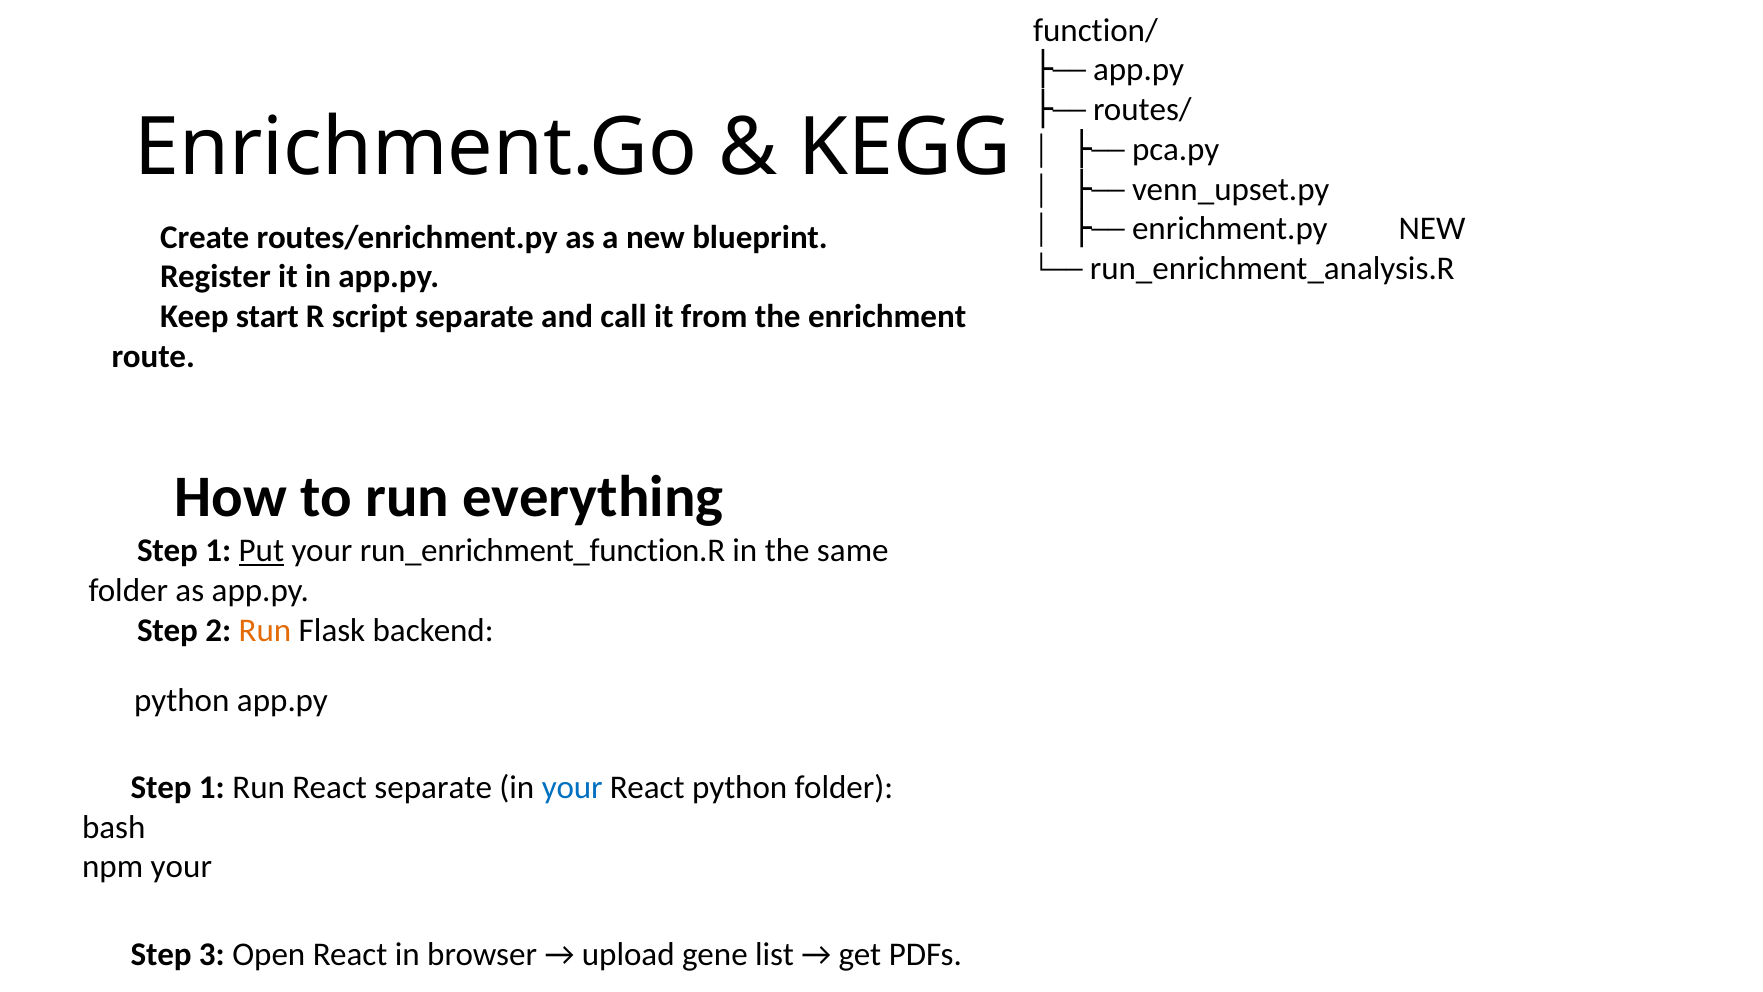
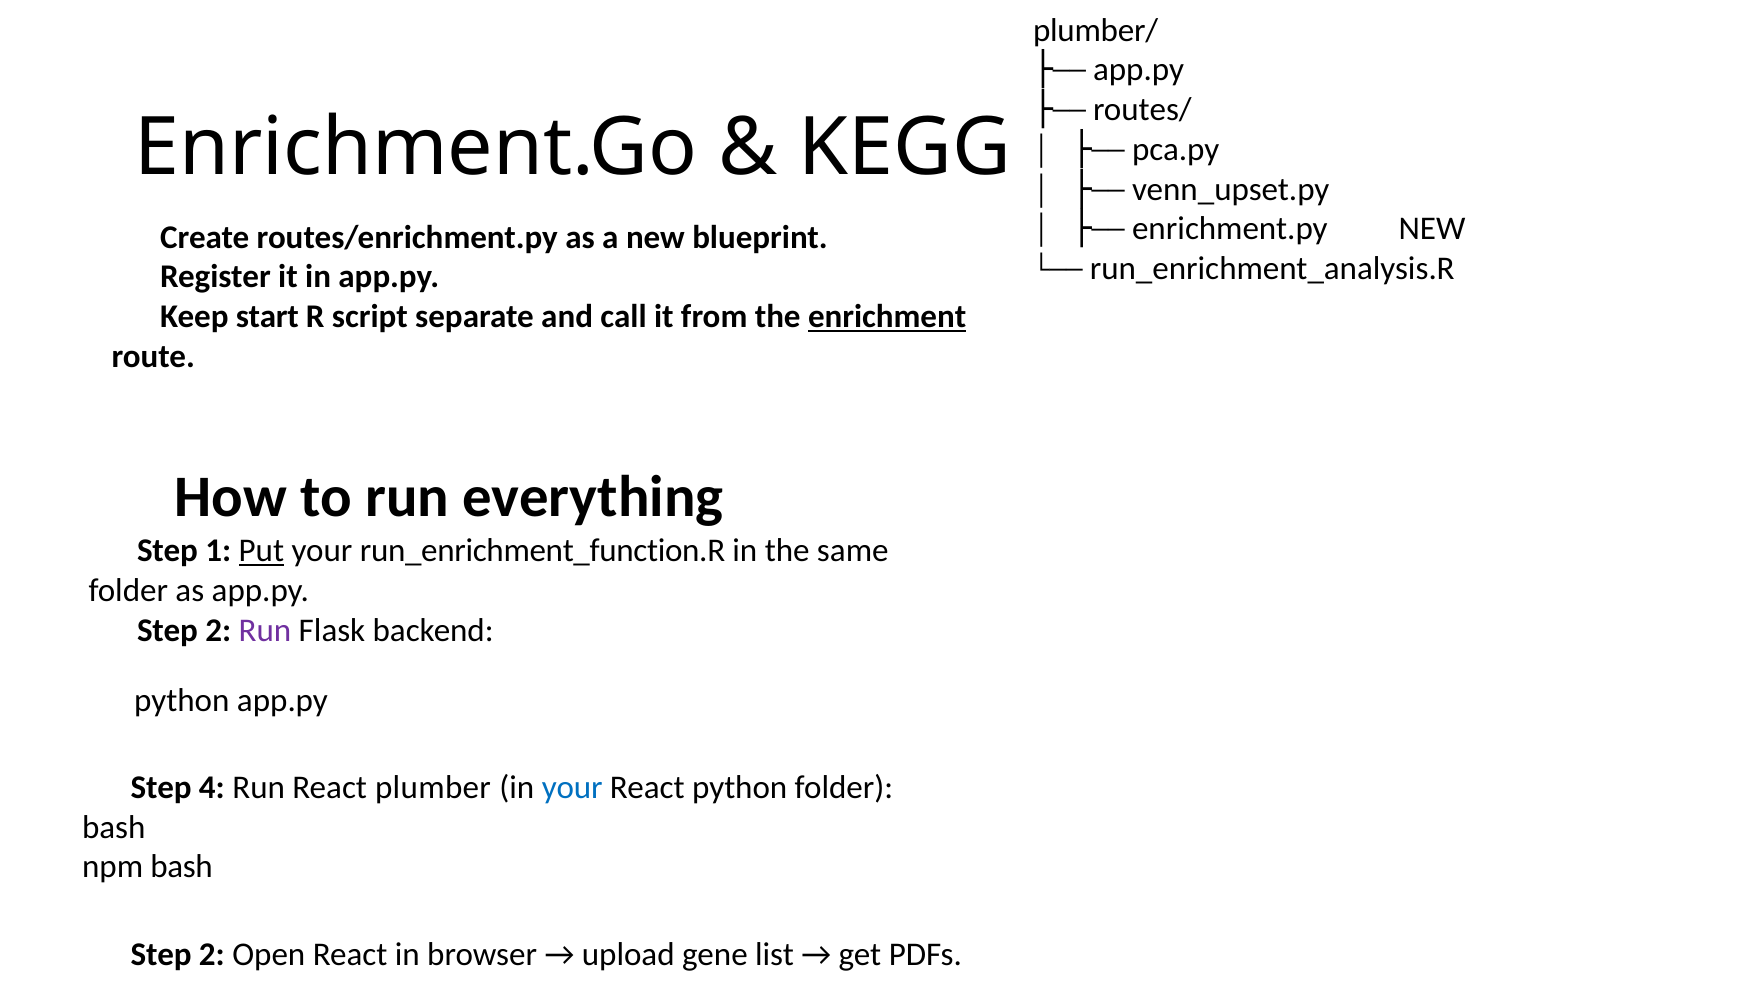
function/: function/ -> plumber/
enrichment underline: none -> present
Run at (265, 630) colour: orange -> purple
1 at (212, 787): 1 -> 4
React separate: separate -> plumber
npm your: your -> bash
3 at (212, 954): 3 -> 2
